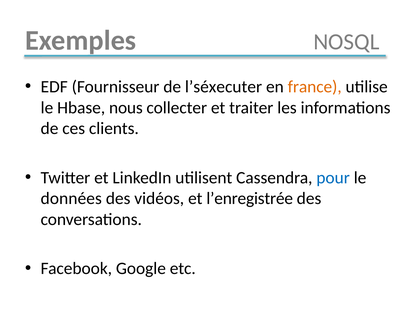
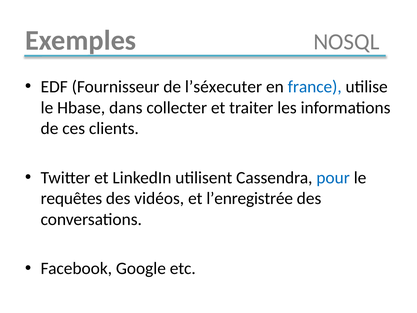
france colour: orange -> blue
nous: nous -> dans
données: données -> requêtes
